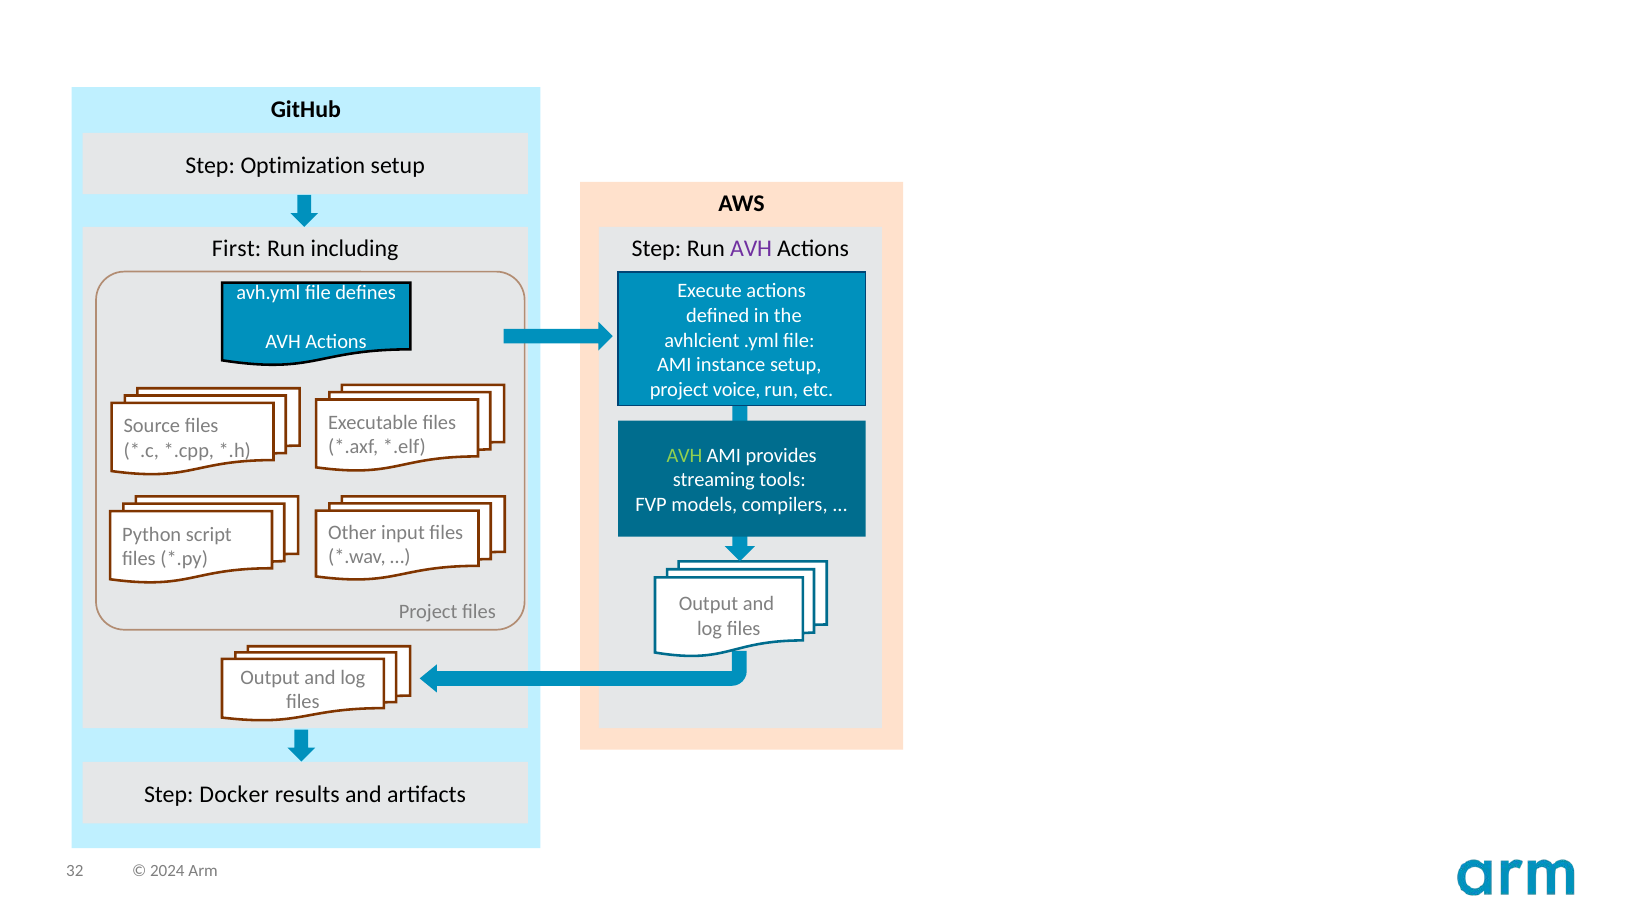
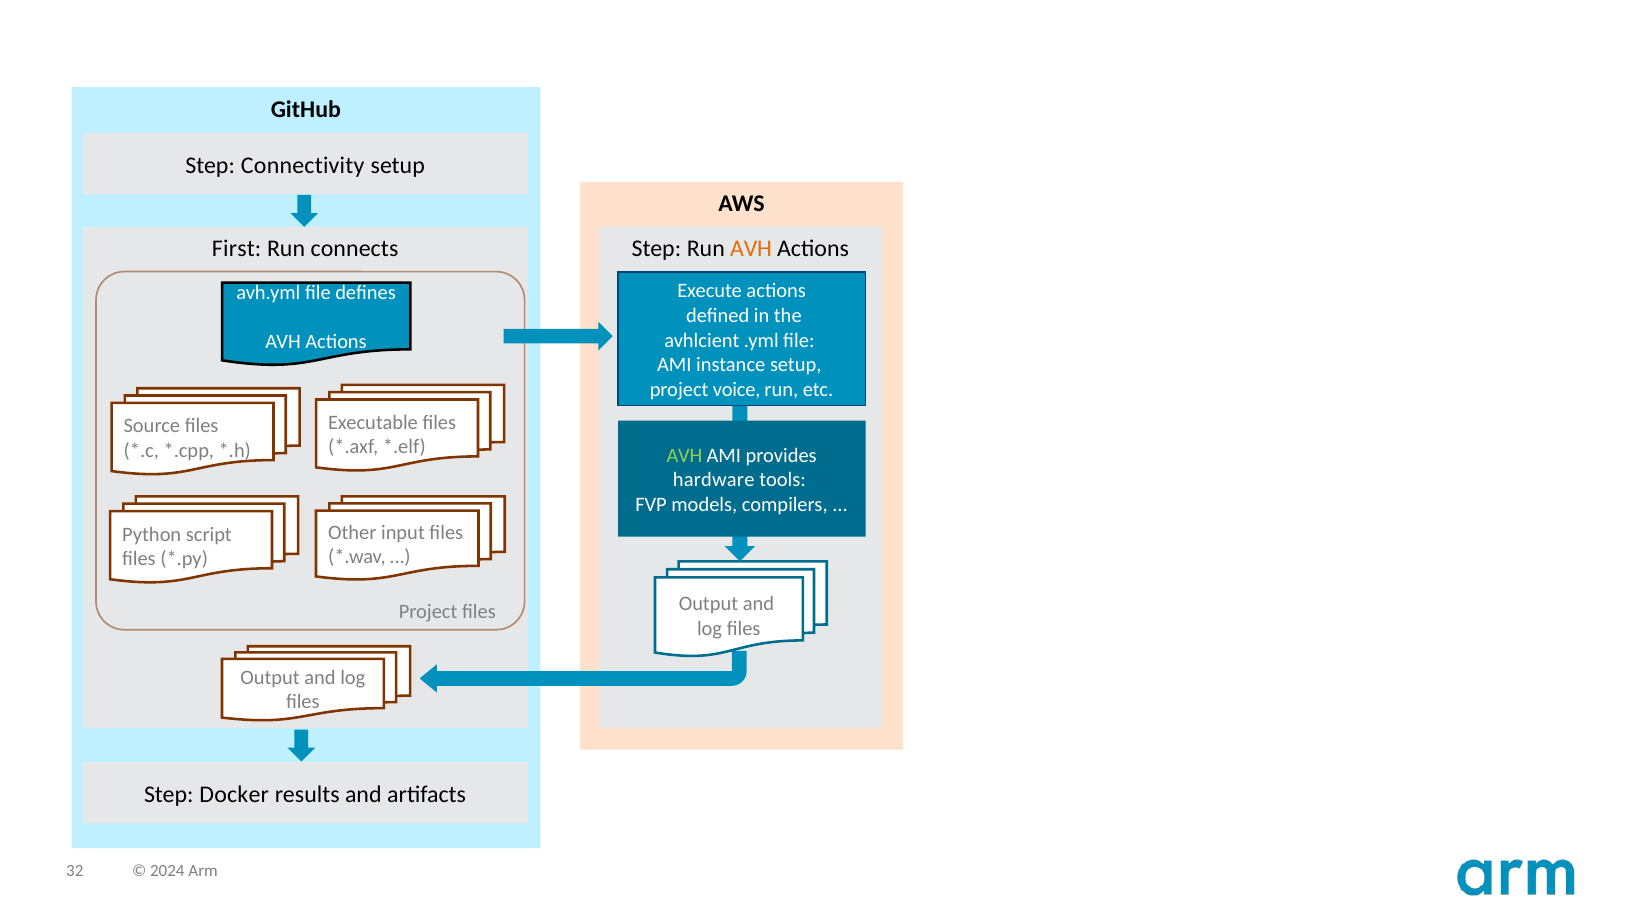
Optimization: Optimization -> Connectivity
including: including -> connects
AVH at (751, 249) colour: purple -> orange
streaming: streaming -> hardware
